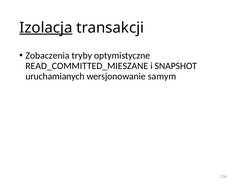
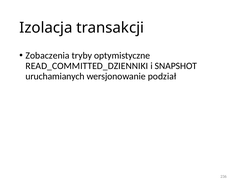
Izolacja underline: present -> none
READ_COMMITTED_MIESZANE: READ_COMMITTED_MIESZANE -> READ_COMMITTED_DZIENNIKI
samym: samym -> podział
